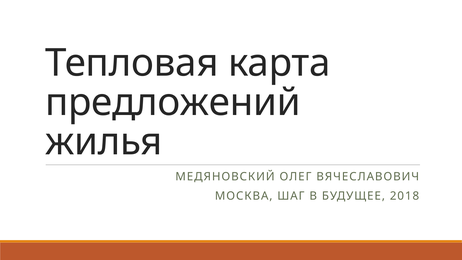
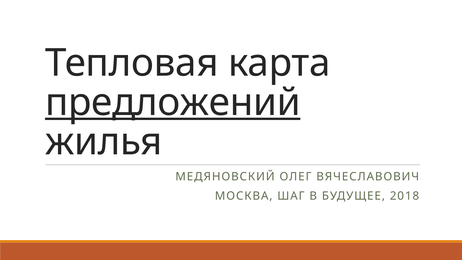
предложений underline: none -> present
